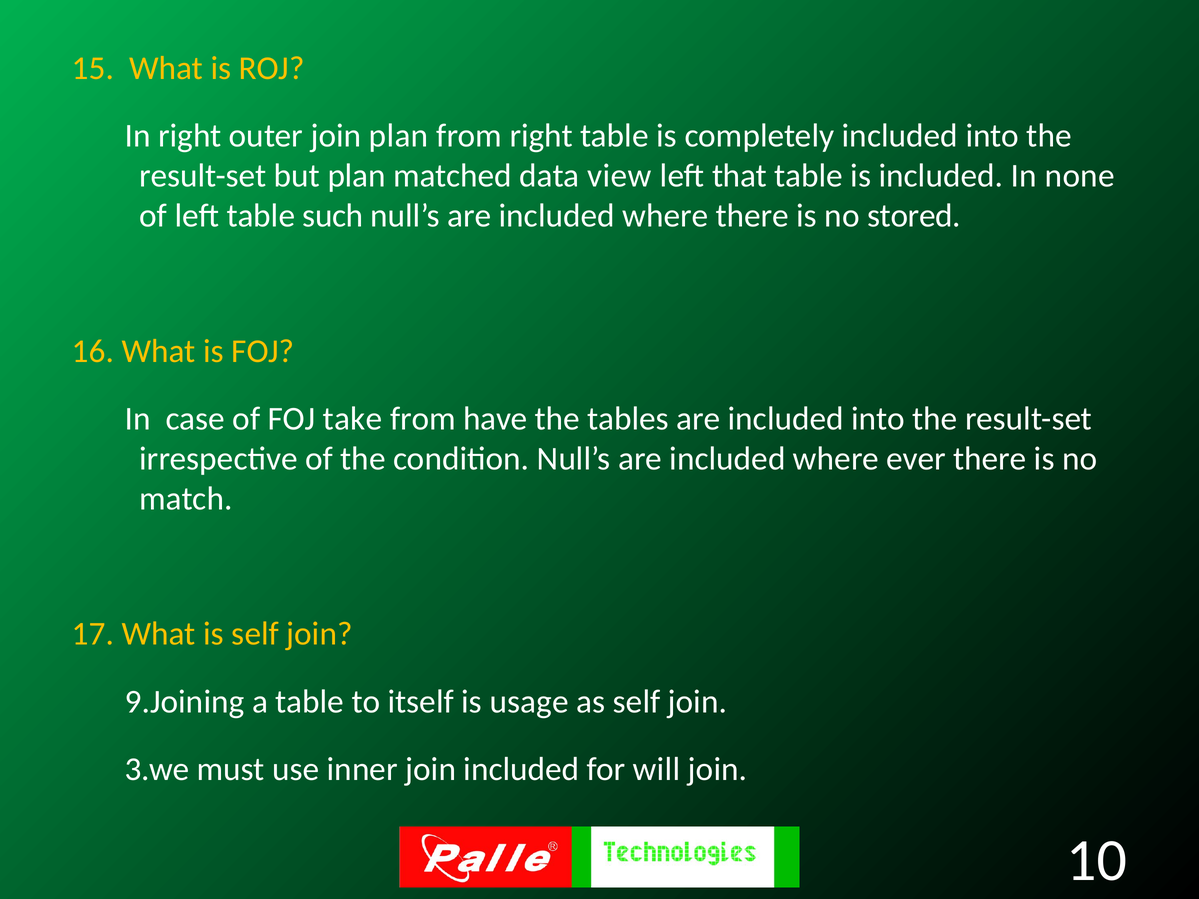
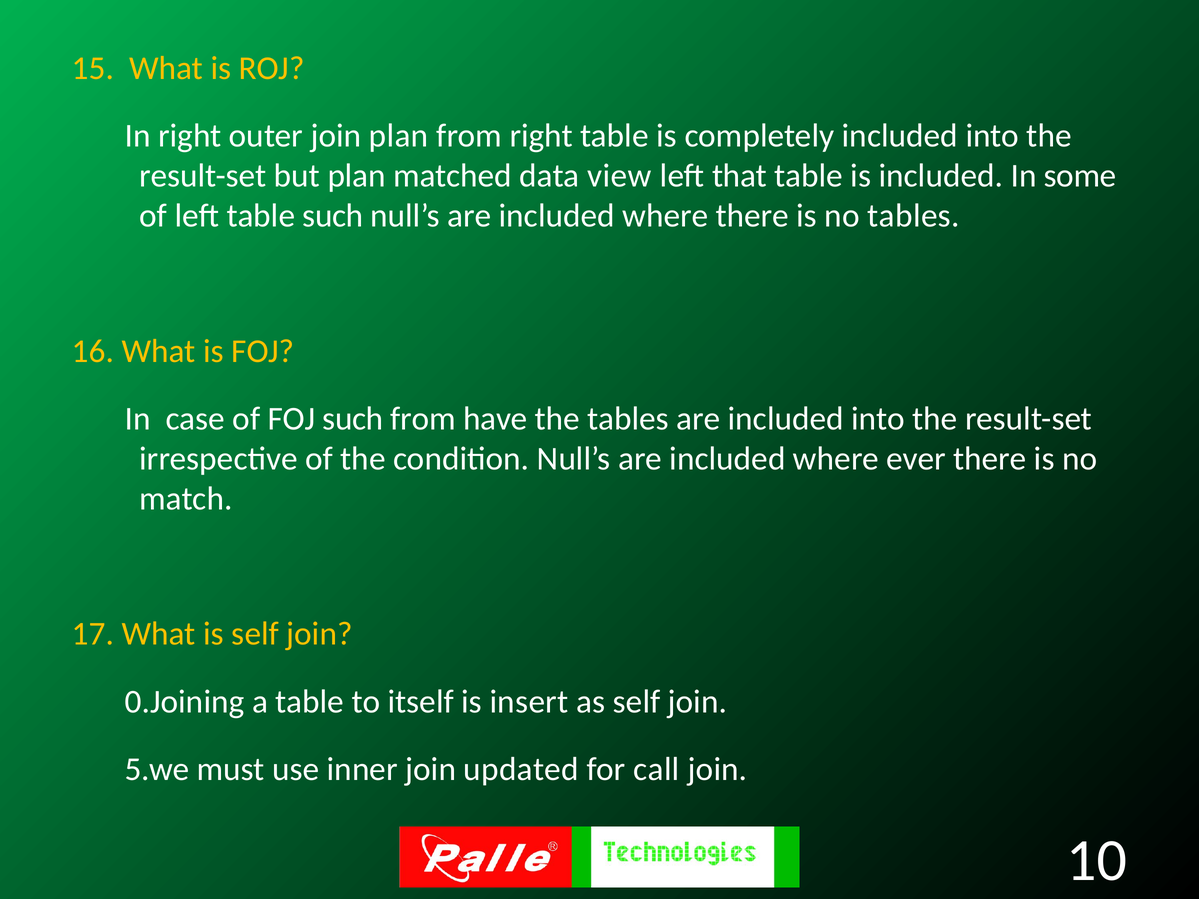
none: none -> some
no stored: stored -> tables
FOJ take: take -> such
9.Joining: 9.Joining -> 0.Joining
usage: usage -> insert
3.we: 3.we -> 5.we
join included: included -> updated
will: will -> call
